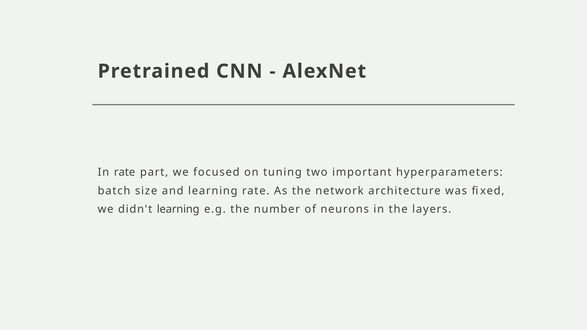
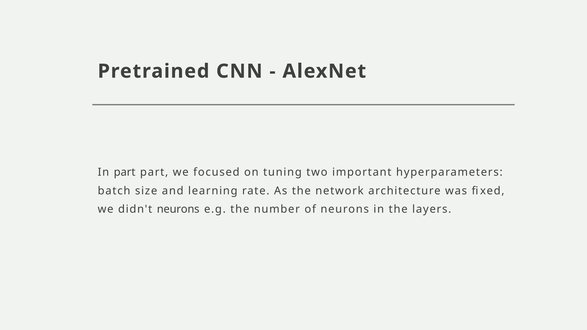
In rate: rate -> part
didn't learning: learning -> neurons
